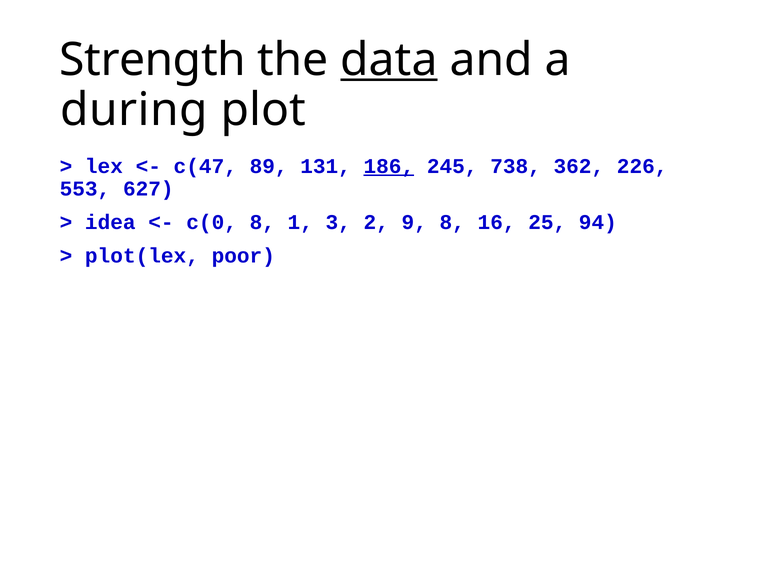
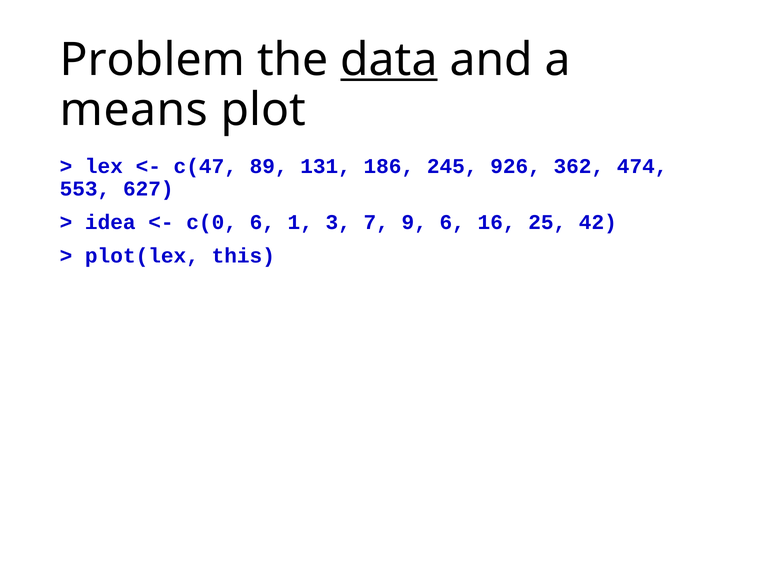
Strength: Strength -> Problem
during: during -> means
186 underline: present -> none
738: 738 -> 926
226: 226 -> 474
c(0 8: 8 -> 6
2: 2 -> 7
9 8: 8 -> 6
94: 94 -> 42
poor: poor -> this
